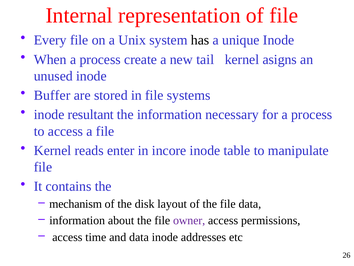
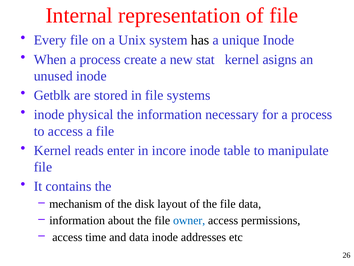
tail: tail -> stat
Buffer: Buffer -> Getblk
resultant: resultant -> physical
owner colour: purple -> blue
